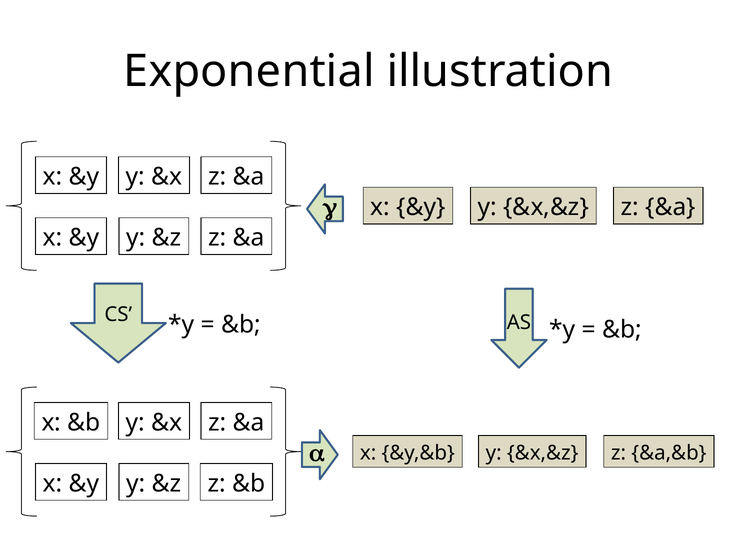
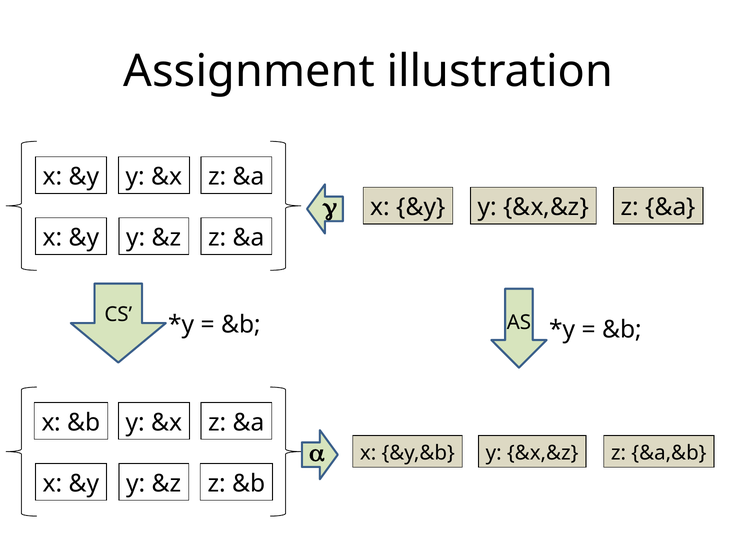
Exponential: Exponential -> Assignment
